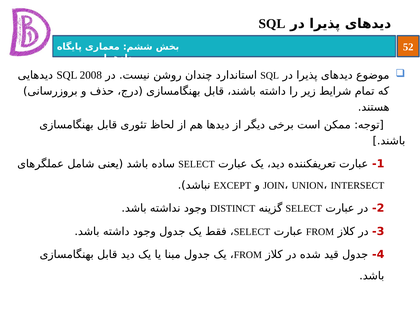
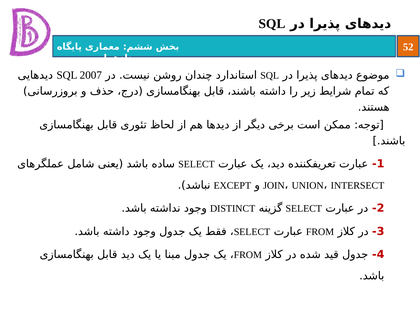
2008: 2008 -> 2007
